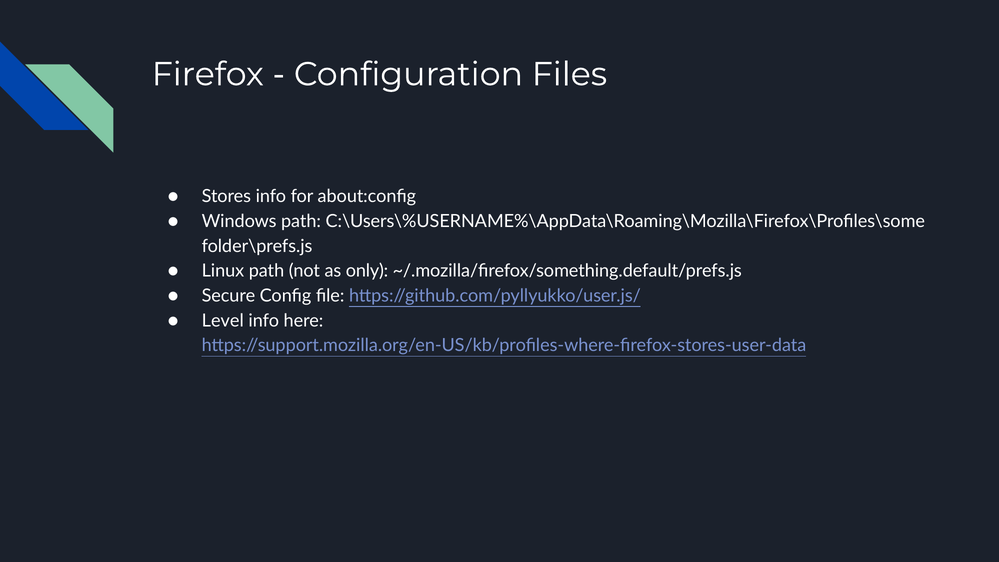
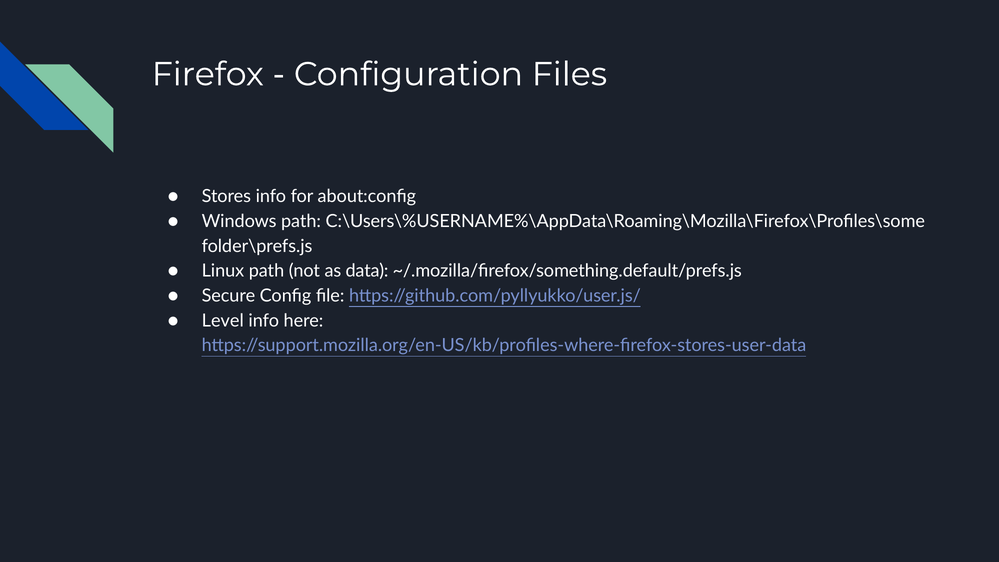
only: only -> data
